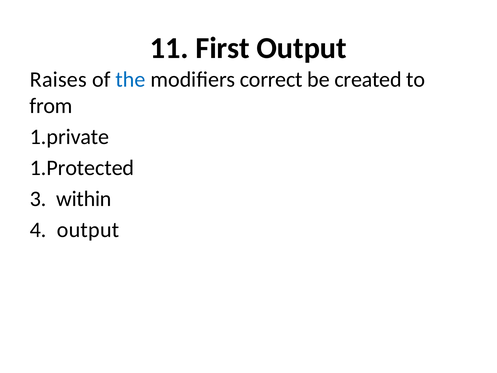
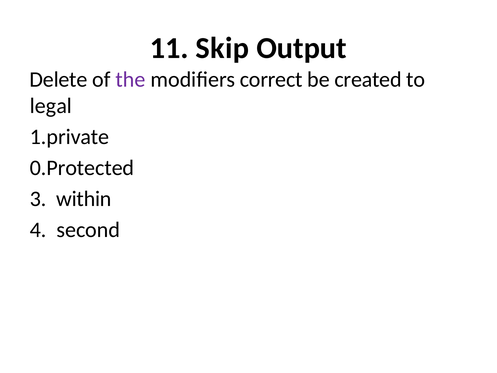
First: First -> Skip
Raises: Raises -> Delete
the colour: blue -> purple
from: from -> legal
1.Protected: 1.Protected -> 0.Protected
4 output: output -> second
